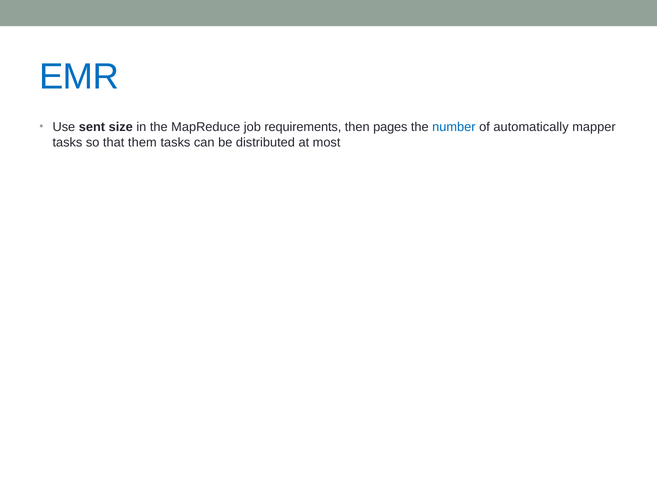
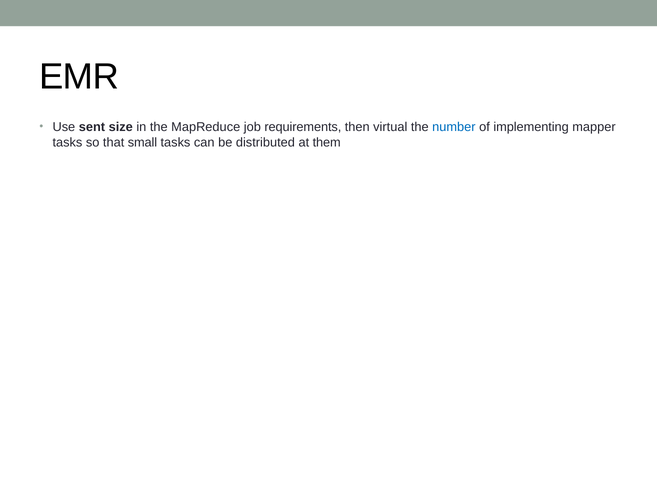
EMR colour: blue -> black
pages: pages -> virtual
automatically: automatically -> implementing
them: them -> small
most: most -> them
